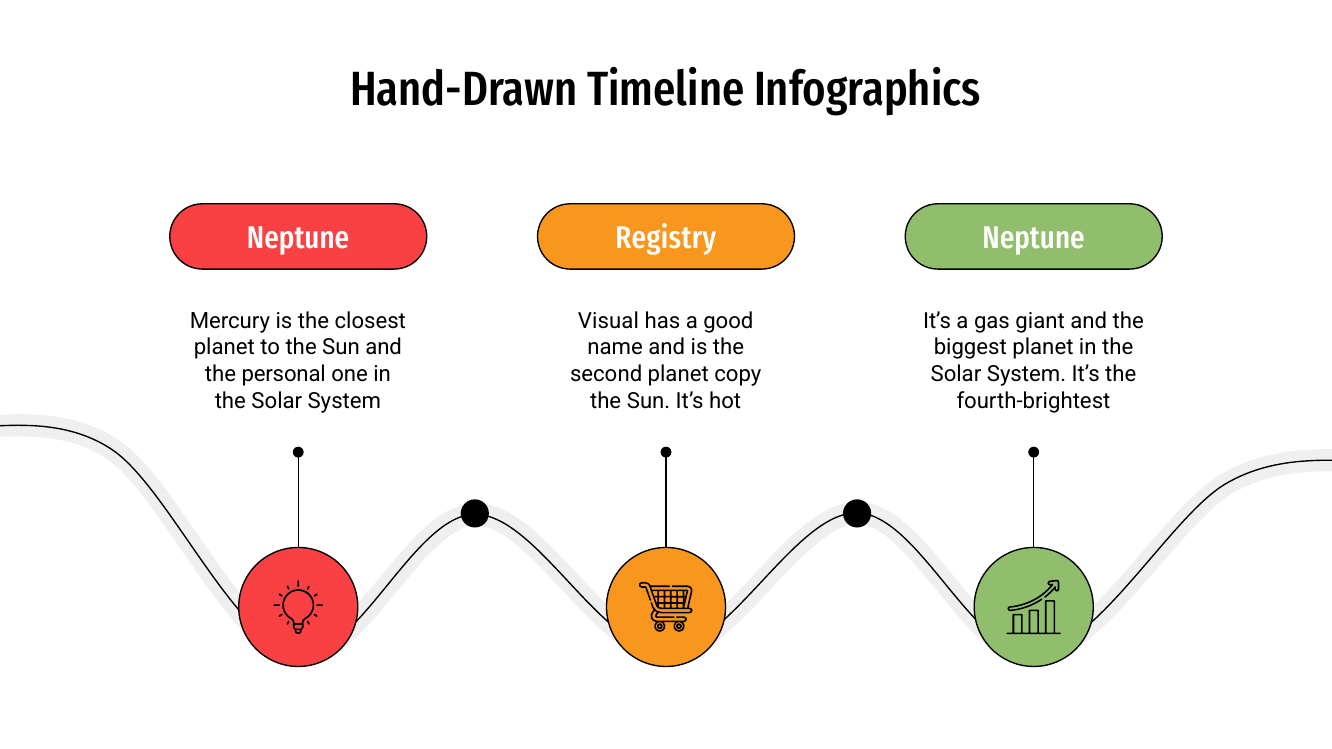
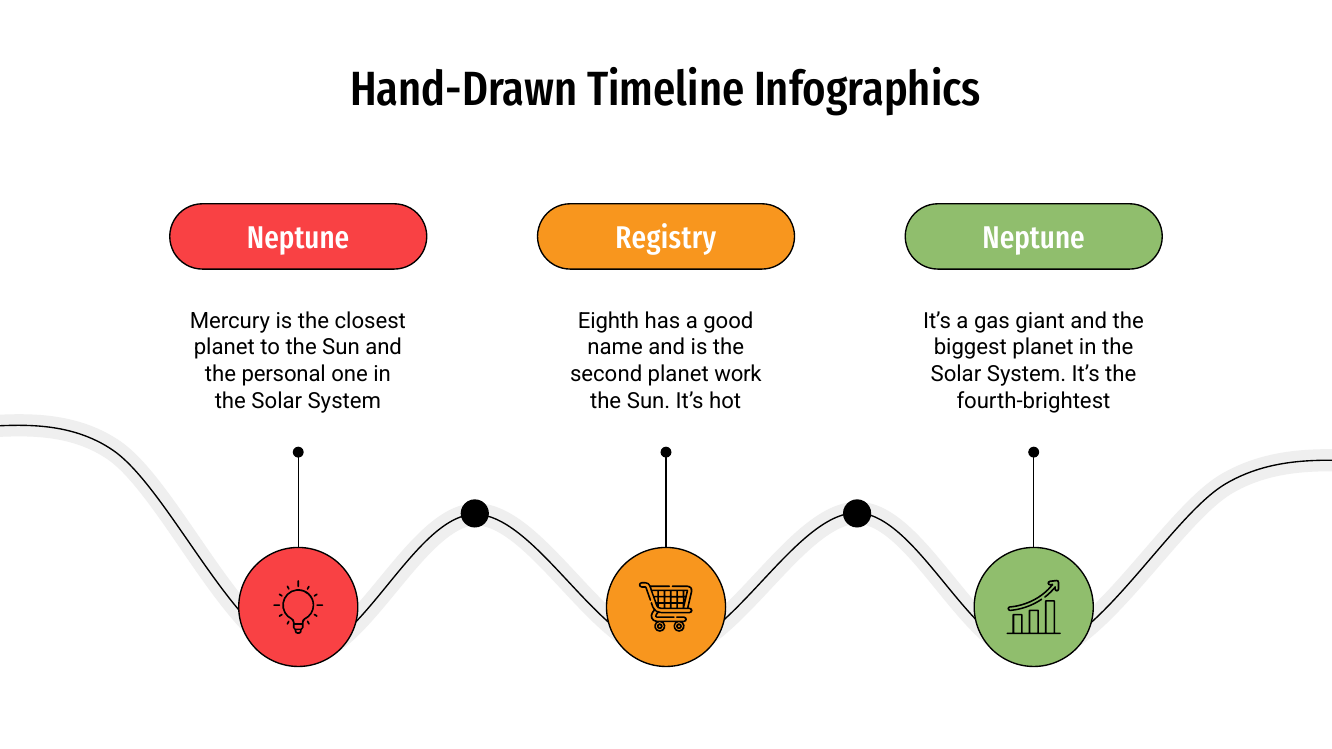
Visual: Visual -> Eighth
copy: copy -> work
